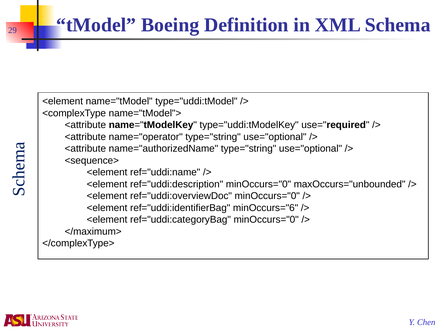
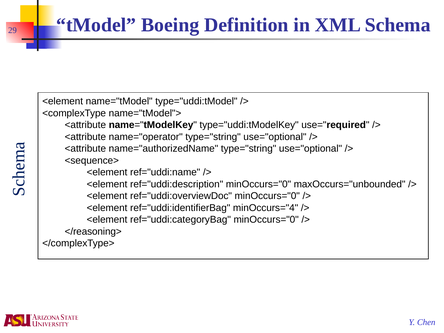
minOccurs="6: minOccurs="6 -> minOccurs="4
</maximum>: </maximum> -> </reasoning>
